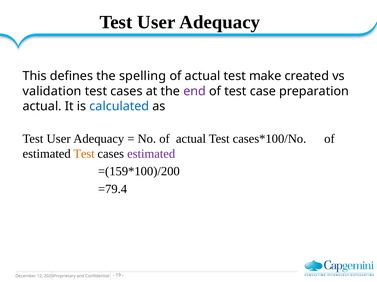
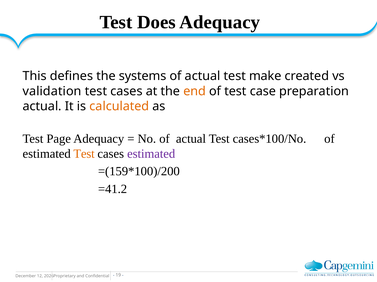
User at (156, 22): User -> Does
spelling: spelling -> systems
end colour: purple -> orange
calculated colour: blue -> orange
User at (59, 139): User -> Page
=79.4: =79.4 -> =41.2
